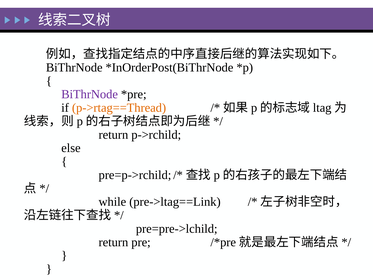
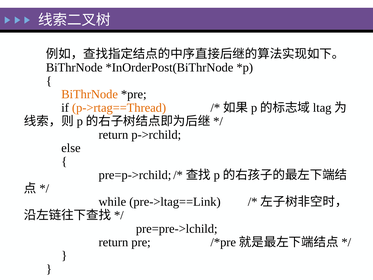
BiThrNode at (90, 94) colour: purple -> orange
